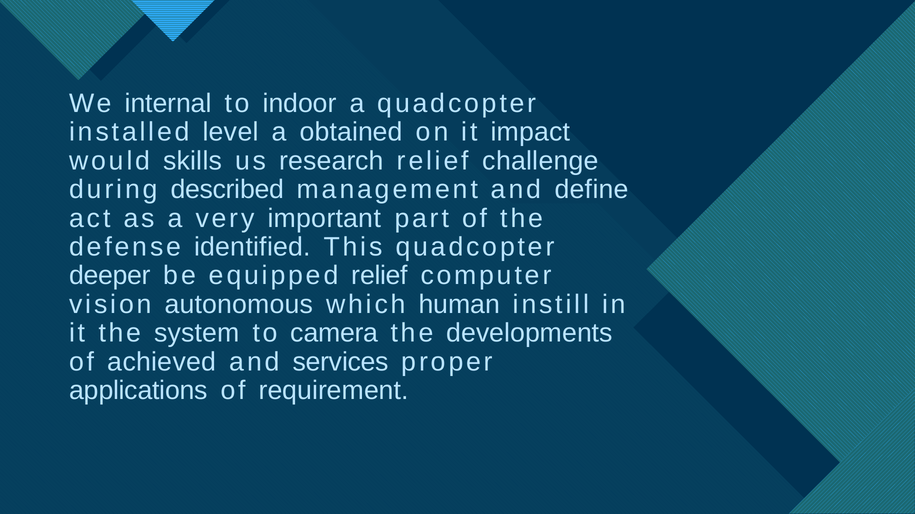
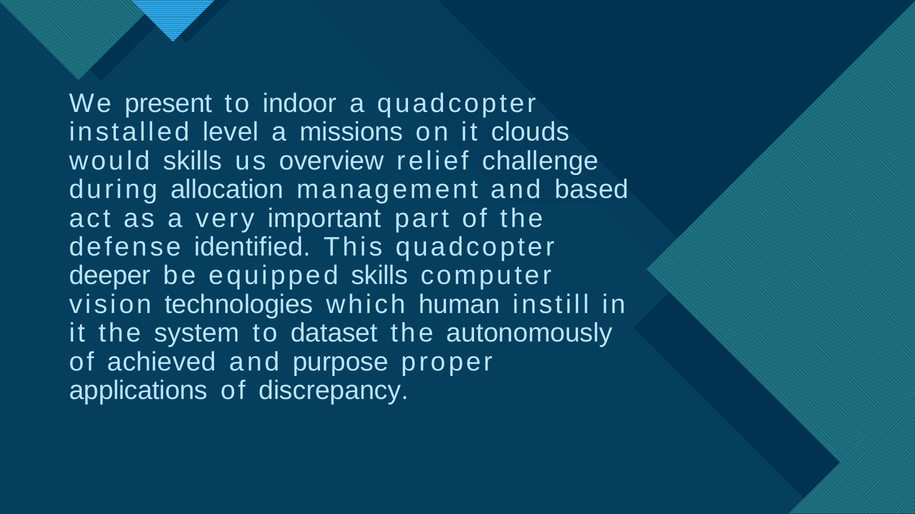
internal: internal -> present
obtained: obtained -> missions
impact: impact -> clouds
research: research -> overview
described: described -> allocation
define: define -> based
equipped relief: relief -> skills
autonomous: autonomous -> technologies
camera: camera -> dataset
developments: developments -> autonomously
services: services -> purpose
requirement: requirement -> discrepancy
